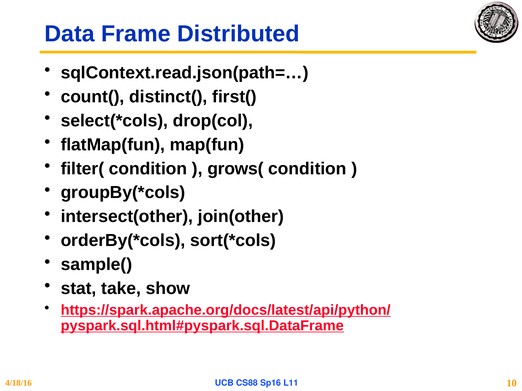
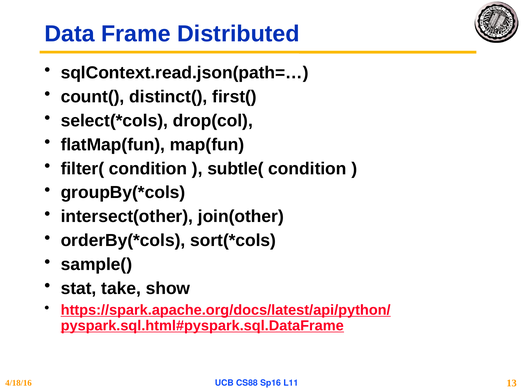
grows(: grows( -> subtle(
10: 10 -> 13
